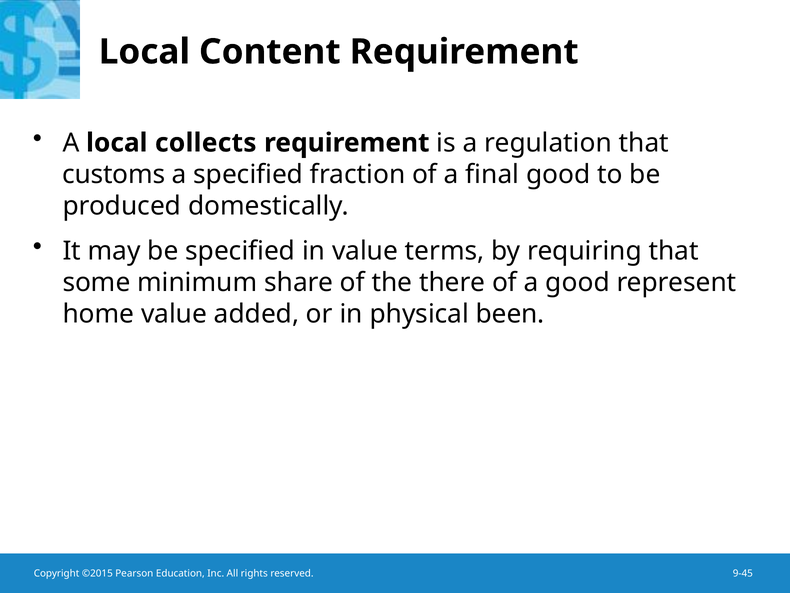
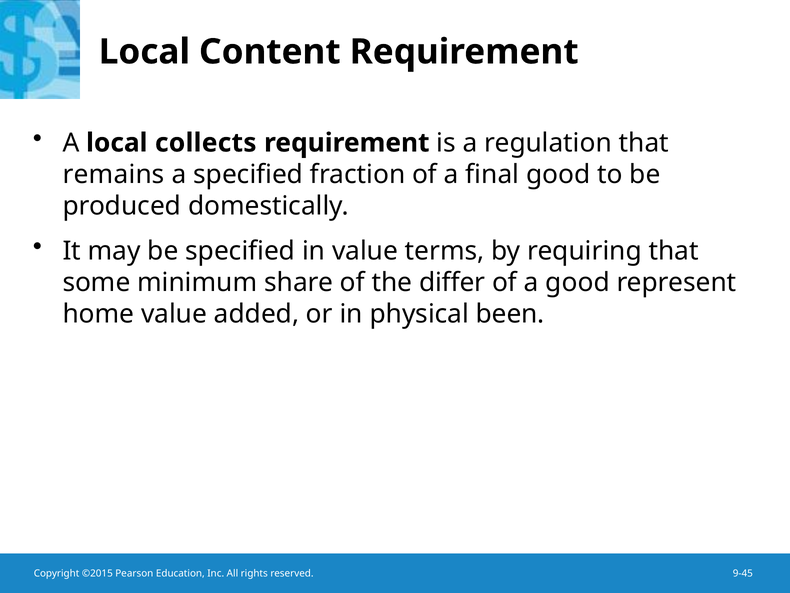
customs: customs -> remains
there: there -> differ
